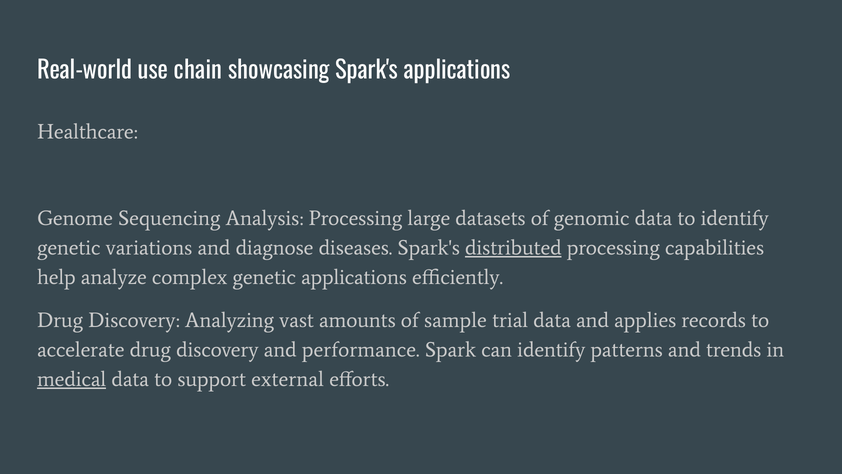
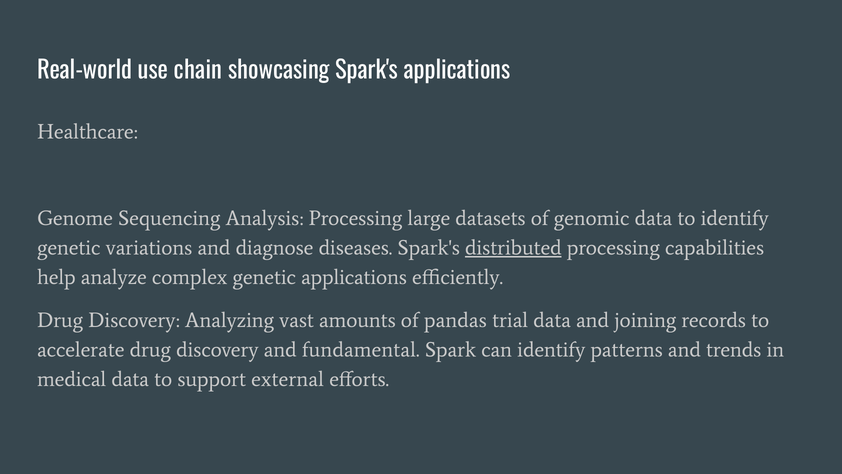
sample: sample -> pandas
applies: applies -> joining
performance: performance -> fundamental
medical underline: present -> none
